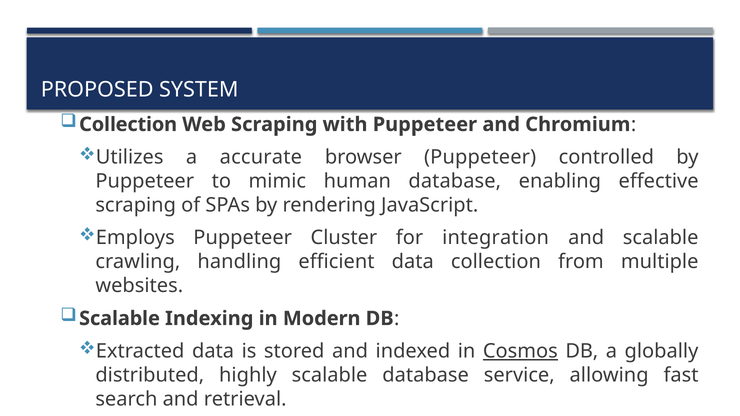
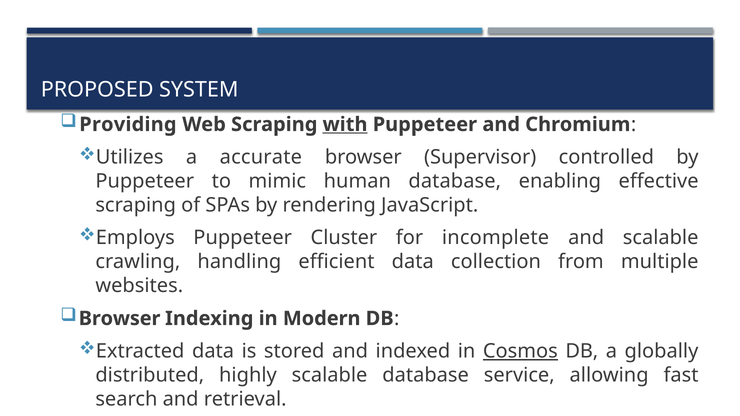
Collection at (128, 125): Collection -> Providing
with underline: none -> present
browser Puppeteer: Puppeteer -> Supervisor
integration: integration -> incomplete
Scalable at (120, 319): Scalable -> Browser
